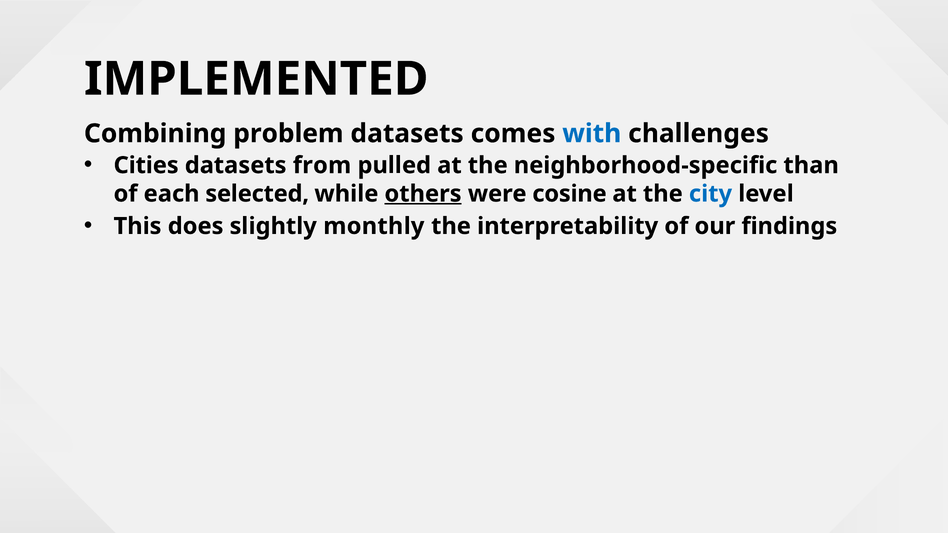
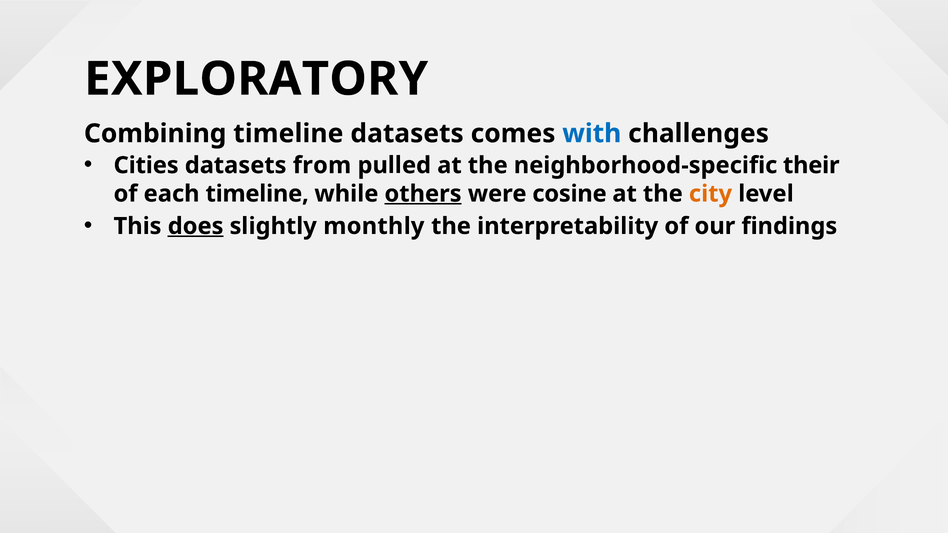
IMPLEMENTED: IMPLEMENTED -> EXPLORATORY
Combining problem: problem -> timeline
than: than -> their
each selected: selected -> timeline
city colour: blue -> orange
does underline: none -> present
